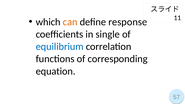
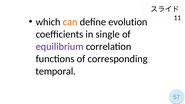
response: response -> evolution
equilibrium colour: blue -> purple
equation: equation -> temporal
